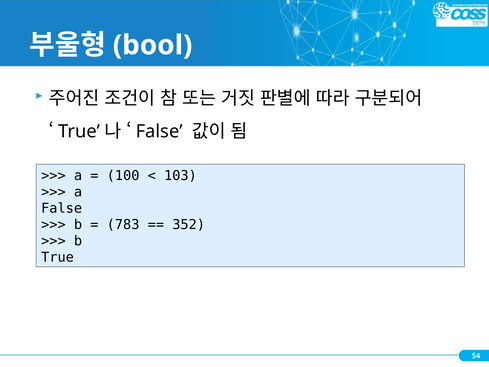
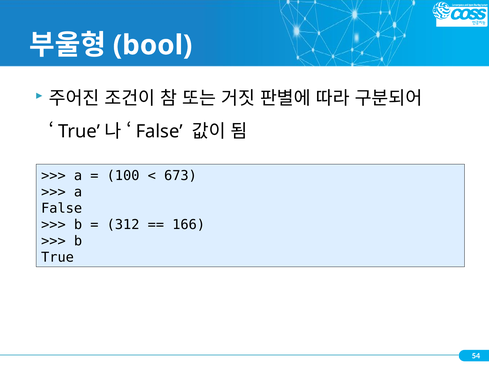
103: 103 -> 673
783: 783 -> 312
352: 352 -> 166
